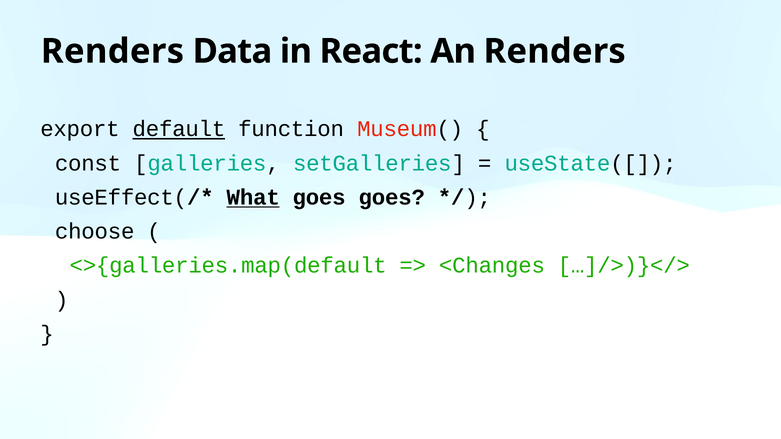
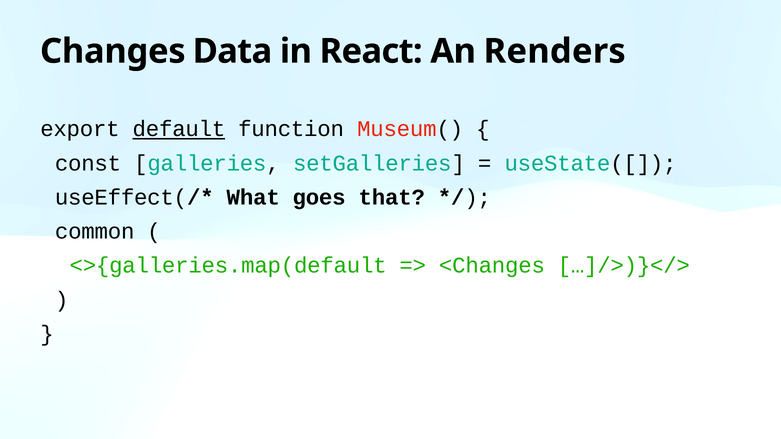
Renders at (112, 51): Renders -> Changes
What underline: present -> none
goes goes: goes -> that
choose: choose -> common
